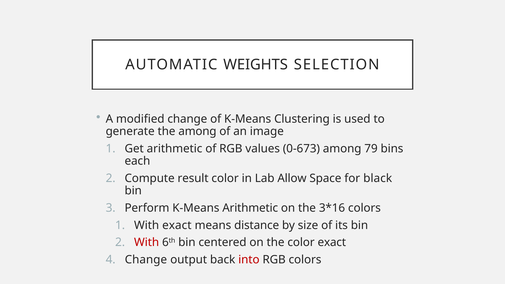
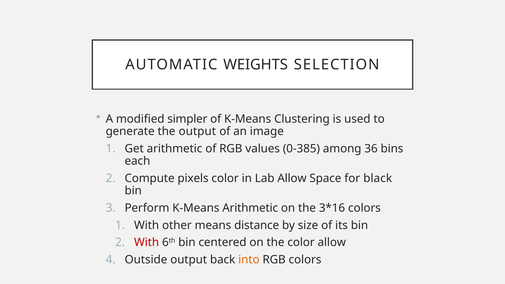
modified change: change -> simpler
the among: among -> output
0-673: 0-673 -> 0-385
79: 79 -> 36
result: result -> pixels
With exact: exact -> other
color exact: exact -> allow
Change at (146, 260): Change -> Outside
into colour: red -> orange
